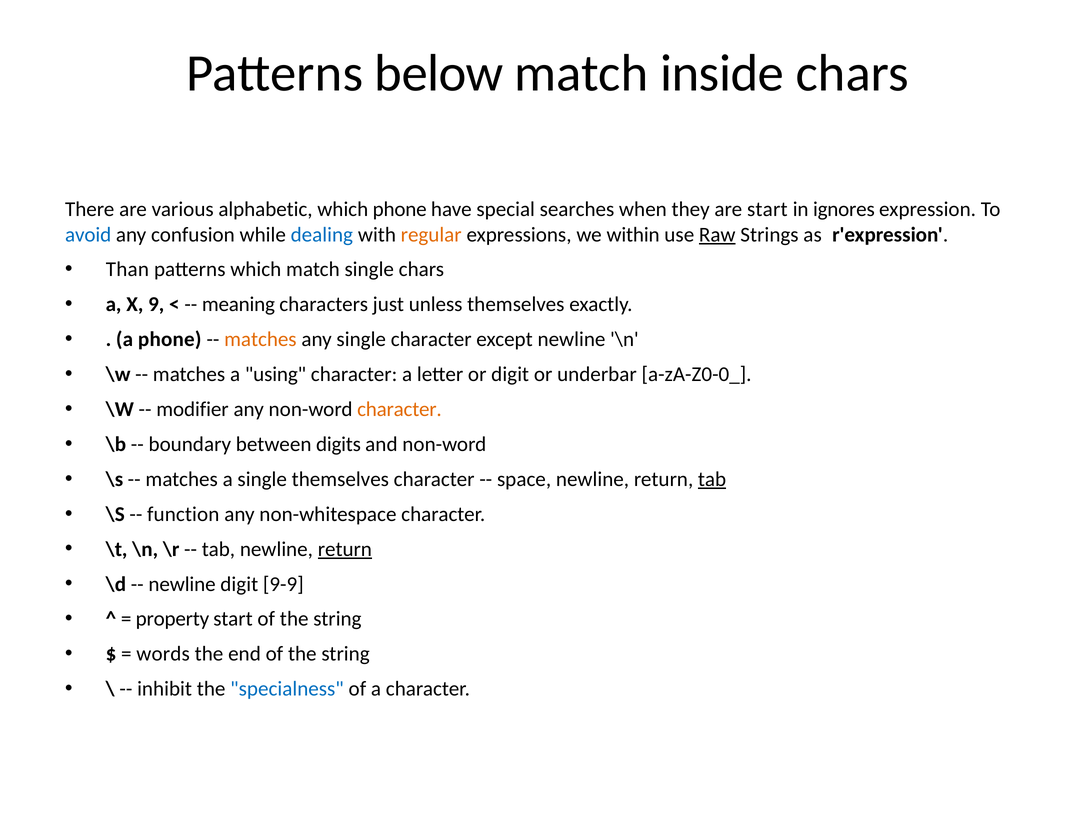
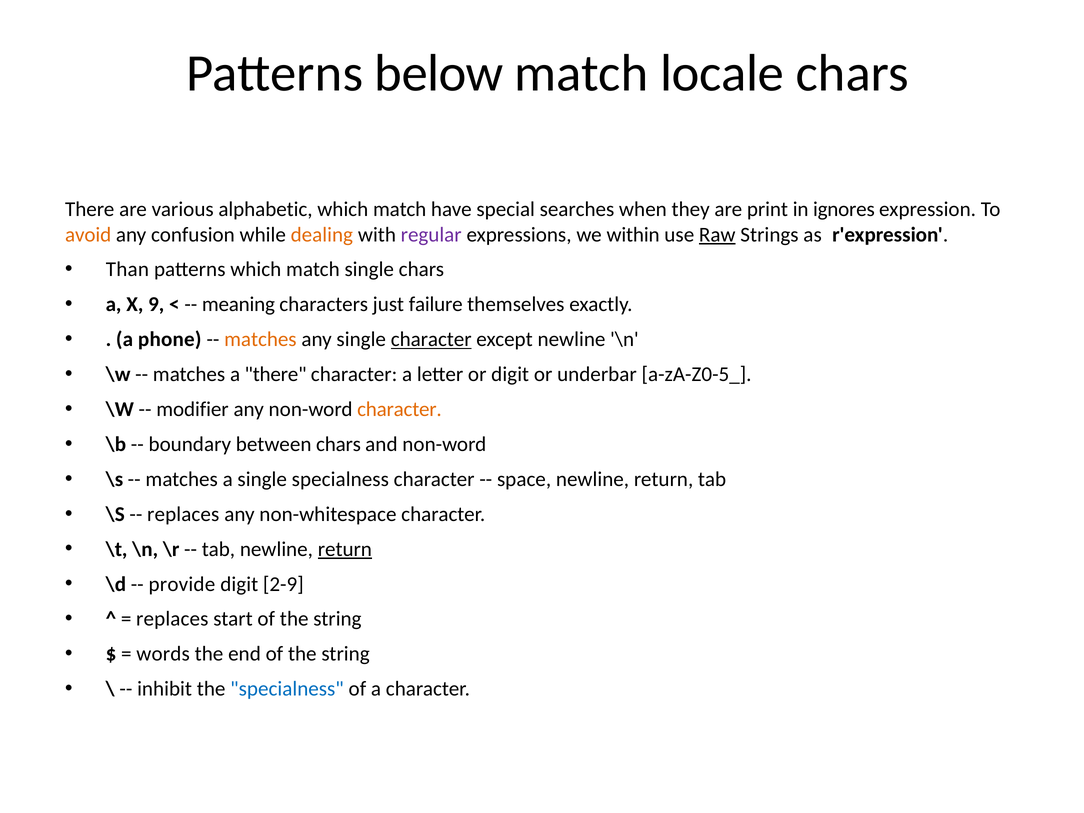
inside: inside -> locale
phone at (400, 209): phone -> match
are start: start -> print
avoid colour: blue -> orange
dealing colour: blue -> orange
regular colour: orange -> purple
unless: unless -> failure
character at (431, 339) underline: none -> present
a using: using -> there
a-zA-Z0-0_: a-zA-Z0-0_ -> a-zA-Z0-5_
between digits: digits -> chars
single themselves: themselves -> specialness
tab at (712, 479) underline: present -> none
function at (183, 514): function -> replaces
newline at (182, 584): newline -> provide
9-9: 9-9 -> 2-9
property at (172, 619): property -> replaces
